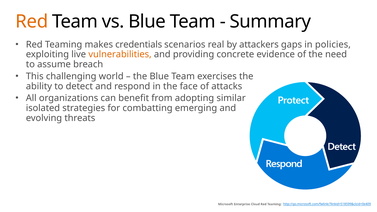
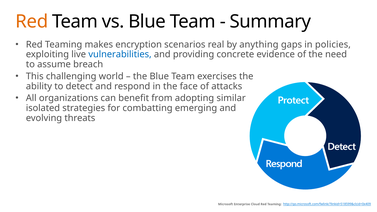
credentials: credentials -> encryption
attackers: attackers -> anything
vulnerabilities colour: orange -> blue
